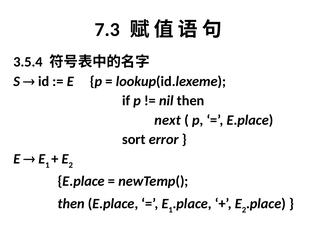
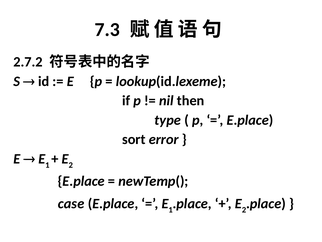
3.5.4: 3.5.4 -> 2.7.2
next: next -> type
then at (71, 203): then -> case
